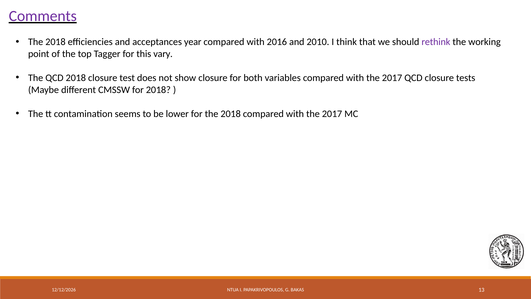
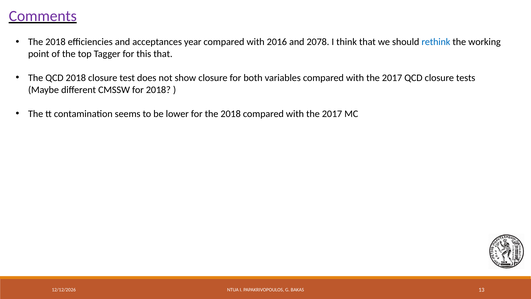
2010: 2010 -> 2078
rethink colour: purple -> blue
this vary: vary -> that
